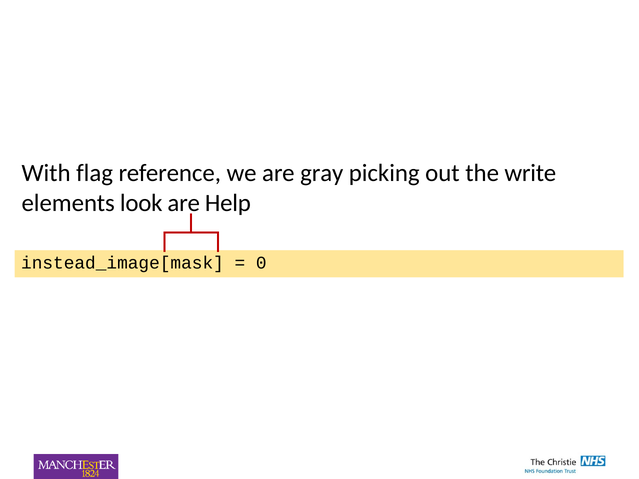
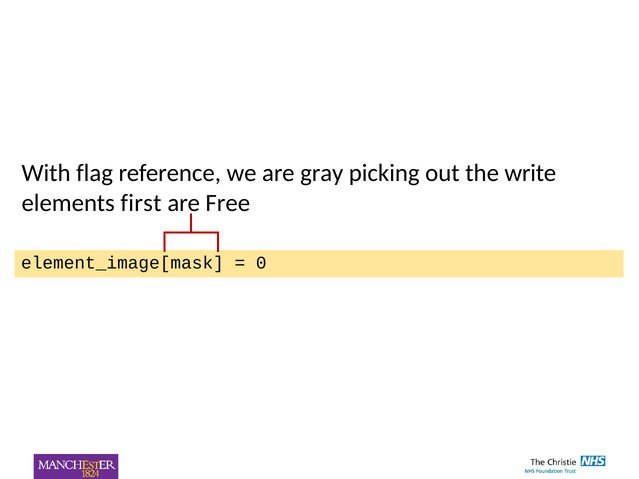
look: look -> first
Help: Help -> Free
instead_image[mask: instead_image[mask -> element_image[mask
